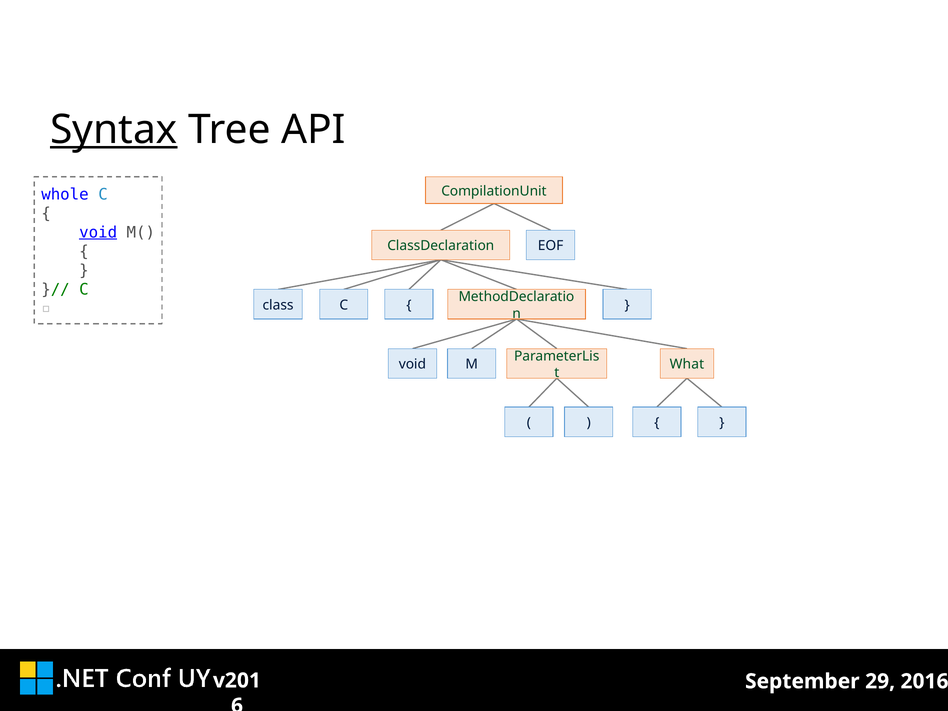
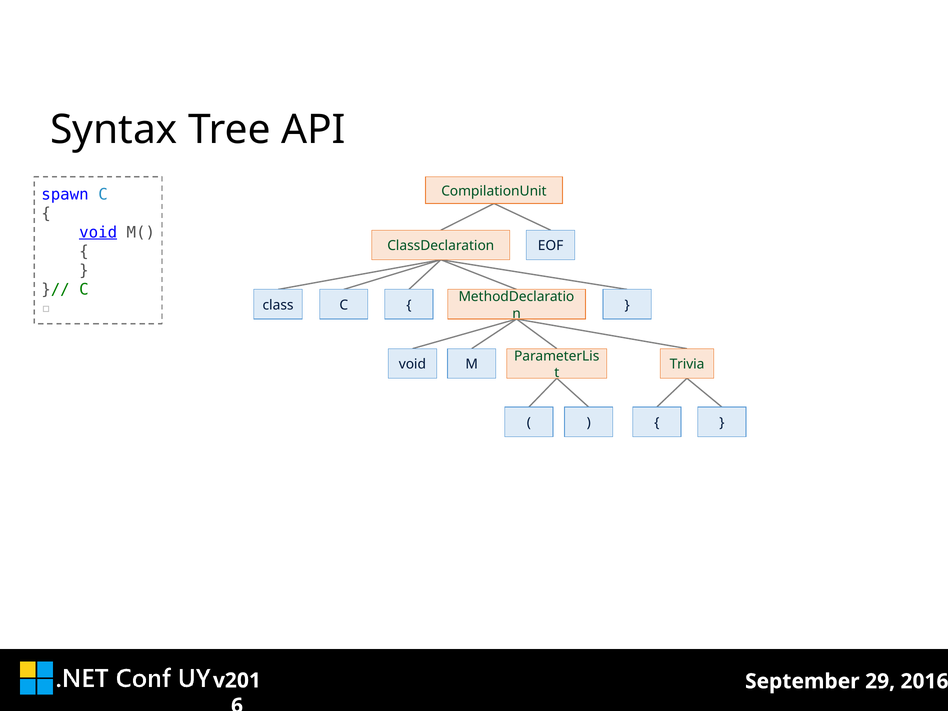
Syntax underline: present -> none
whole: whole -> spawn
What: What -> Trivia
